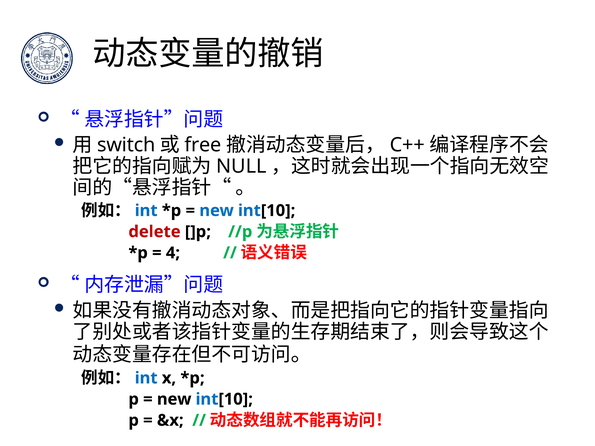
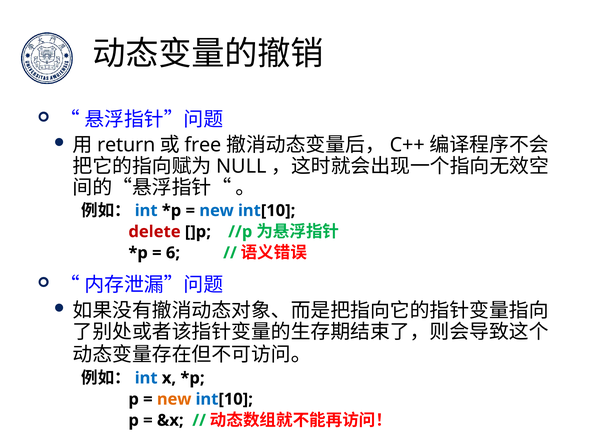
switch: switch -> return
4: 4 -> 6
new at (174, 399) colour: black -> orange
